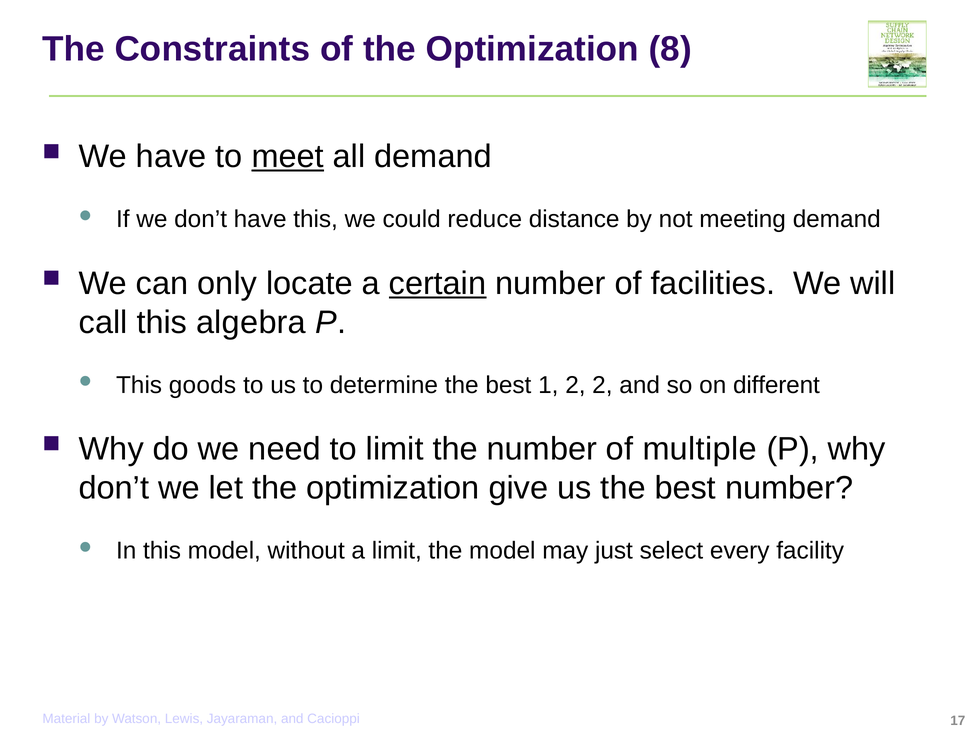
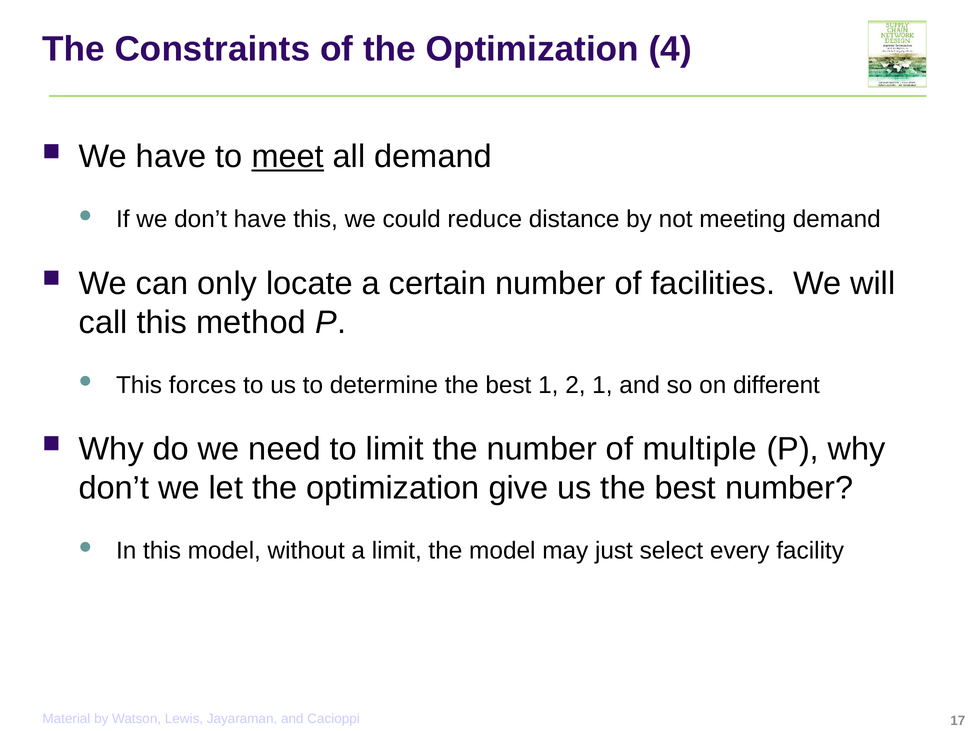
8: 8 -> 4
certain underline: present -> none
algebra: algebra -> method
goods: goods -> forces
2 2: 2 -> 1
